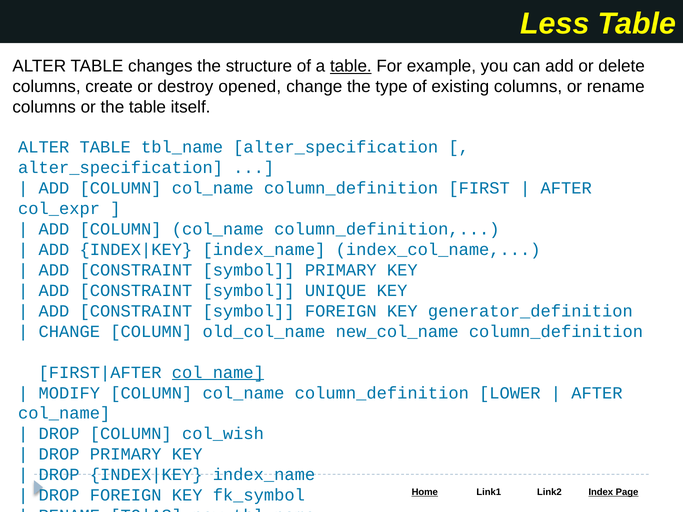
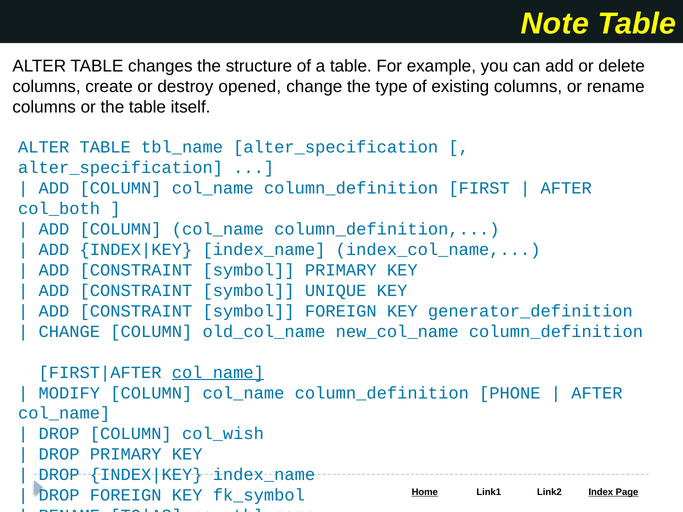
Less: Less -> Note
table at (351, 66) underline: present -> none
col_expr: col_expr -> col_both
LOWER: LOWER -> PHONE
